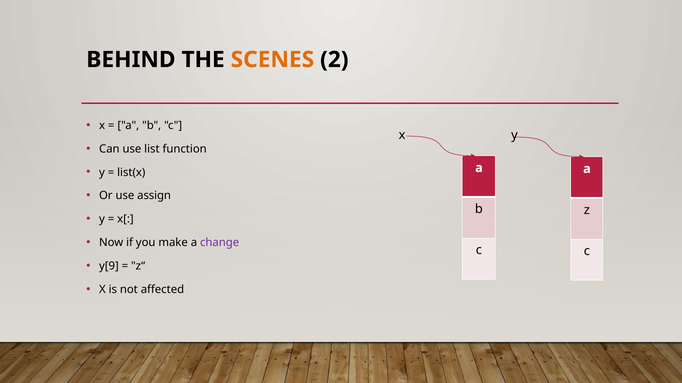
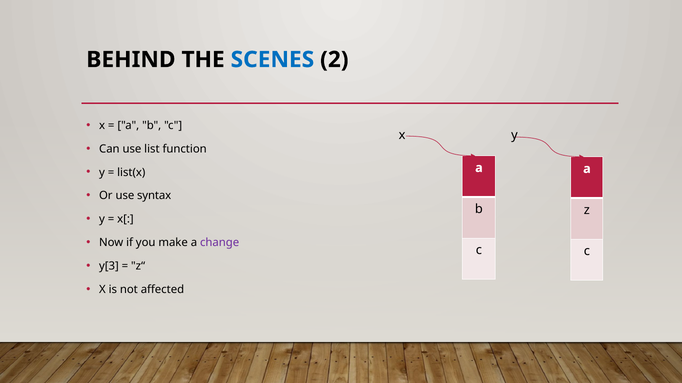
SCENES colour: orange -> blue
assign: assign -> syntax
y[9: y[9 -> y[3
